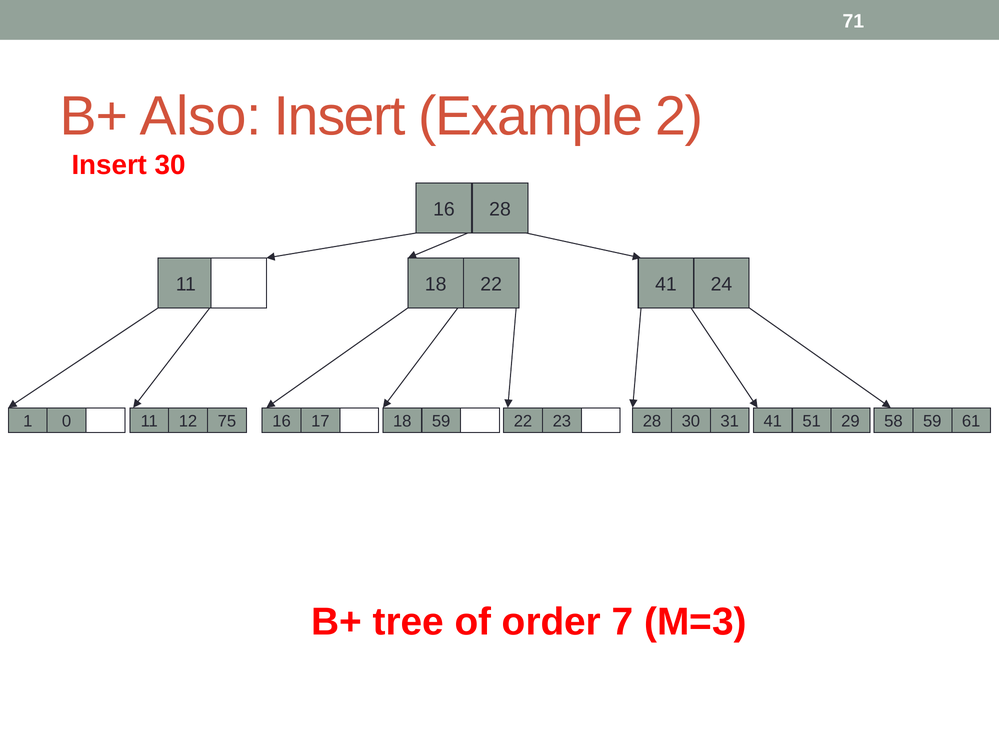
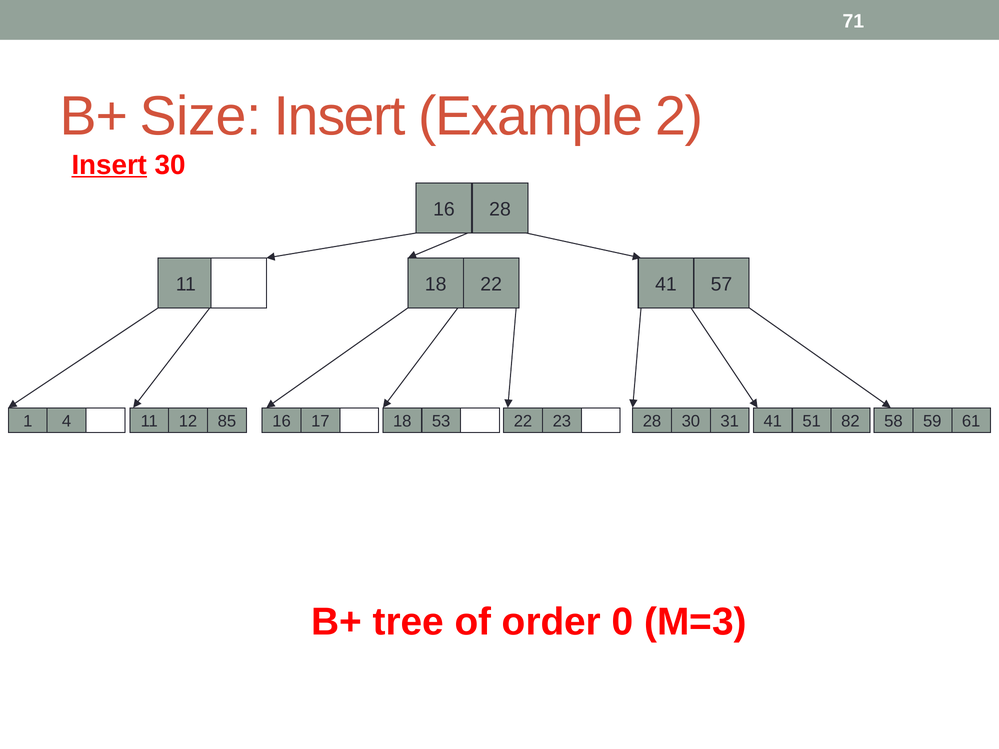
Also: Also -> Size
Insert at (109, 165) underline: none -> present
24: 24 -> 57
0: 0 -> 4
75: 75 -> 85
18 59: 59 -> 53
29: 29 -> 82
7: 7 -> 0
